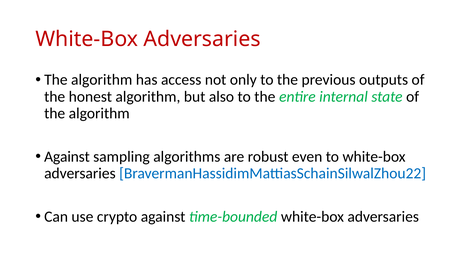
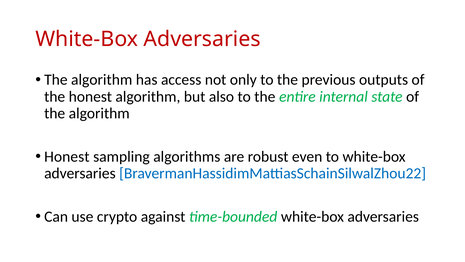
Against at (67, 156): Against -> Honest
